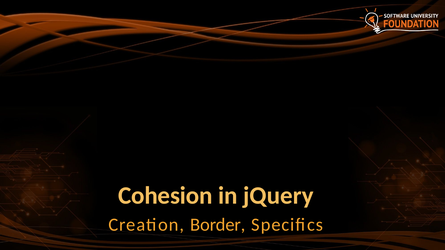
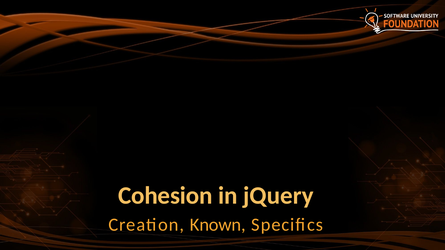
Border: Border -> Known
